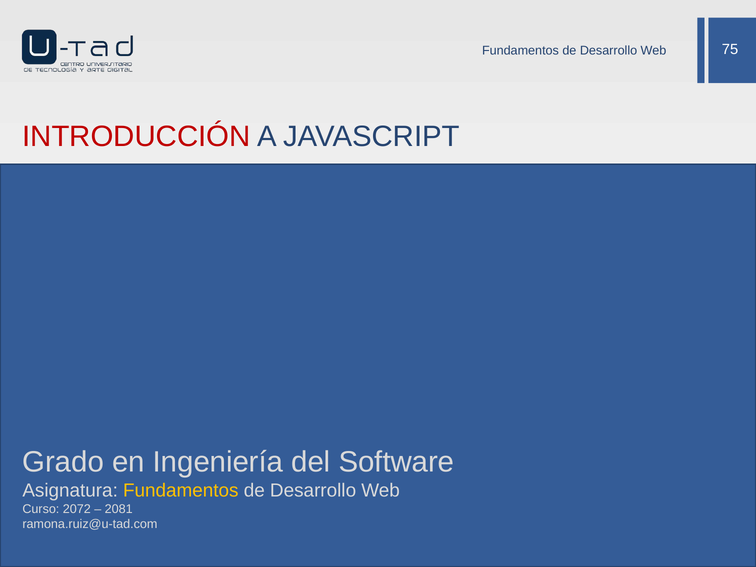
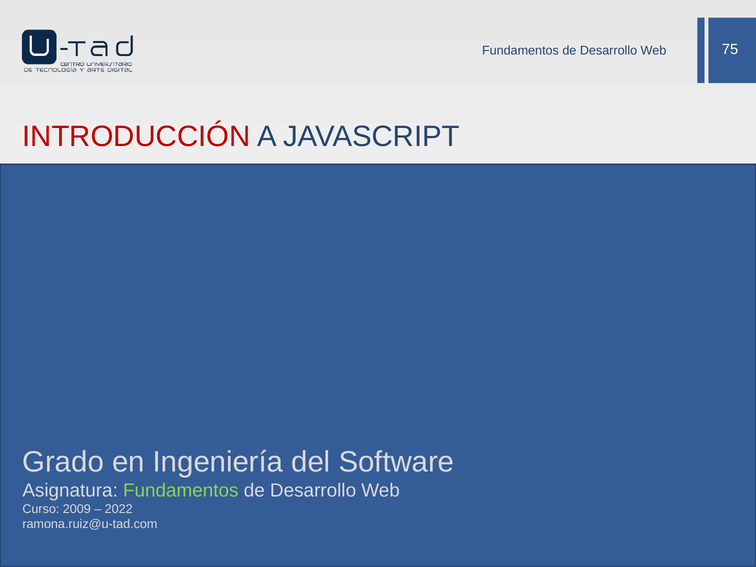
Fundamentos at (181, 490) colour: yellow -> light green
2072: 2072 -> 2009
2081: 2081 -> 2022
